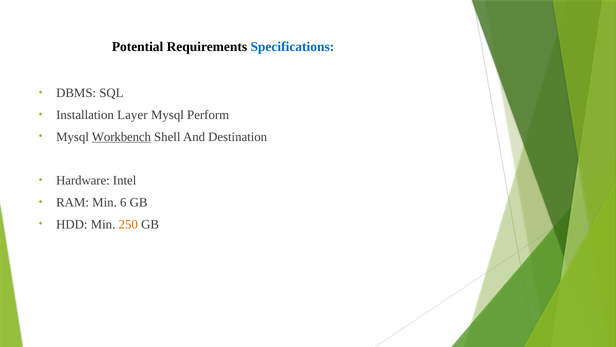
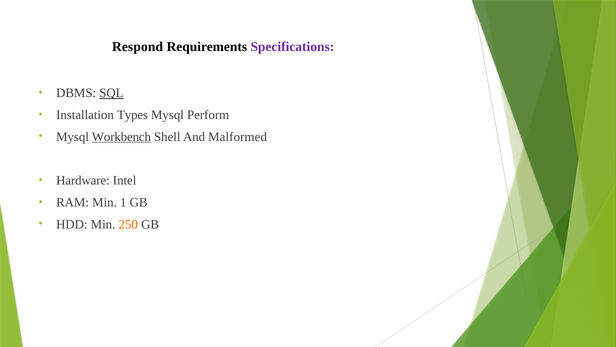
Potential: Potential -> Respond
Specifications colour: blue -> purple
SQL underline: none -> present
Layer: Layer -> Types
Destination: Destination -> Malformed
6: 6 -> 1
